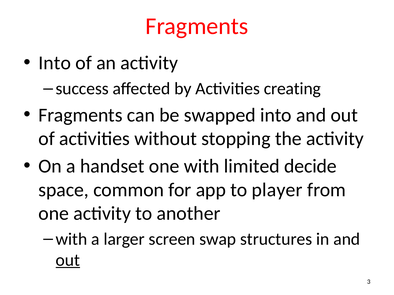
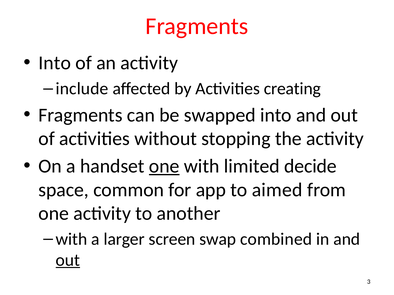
success: success -> include
one at (164, 166) underline: none -> present
player: player -> aimed
structures: structures -> combined
